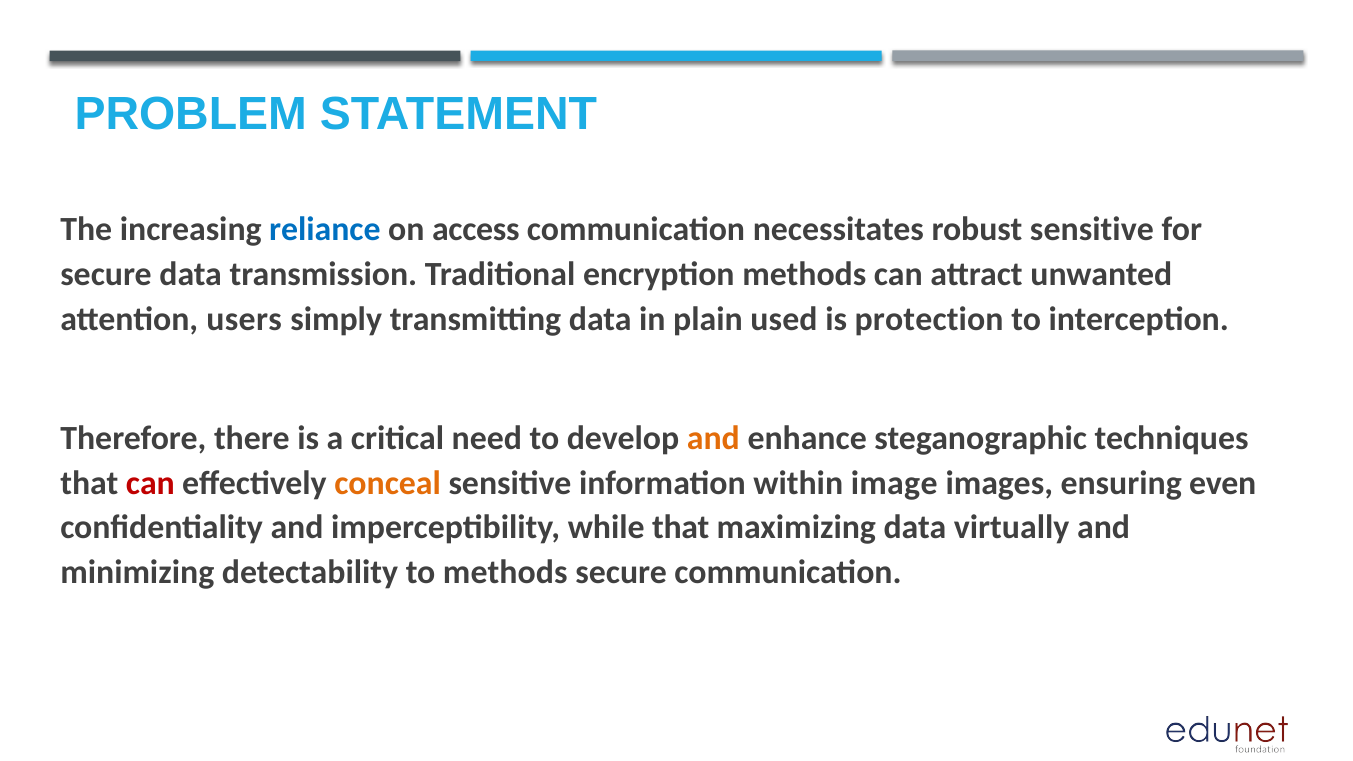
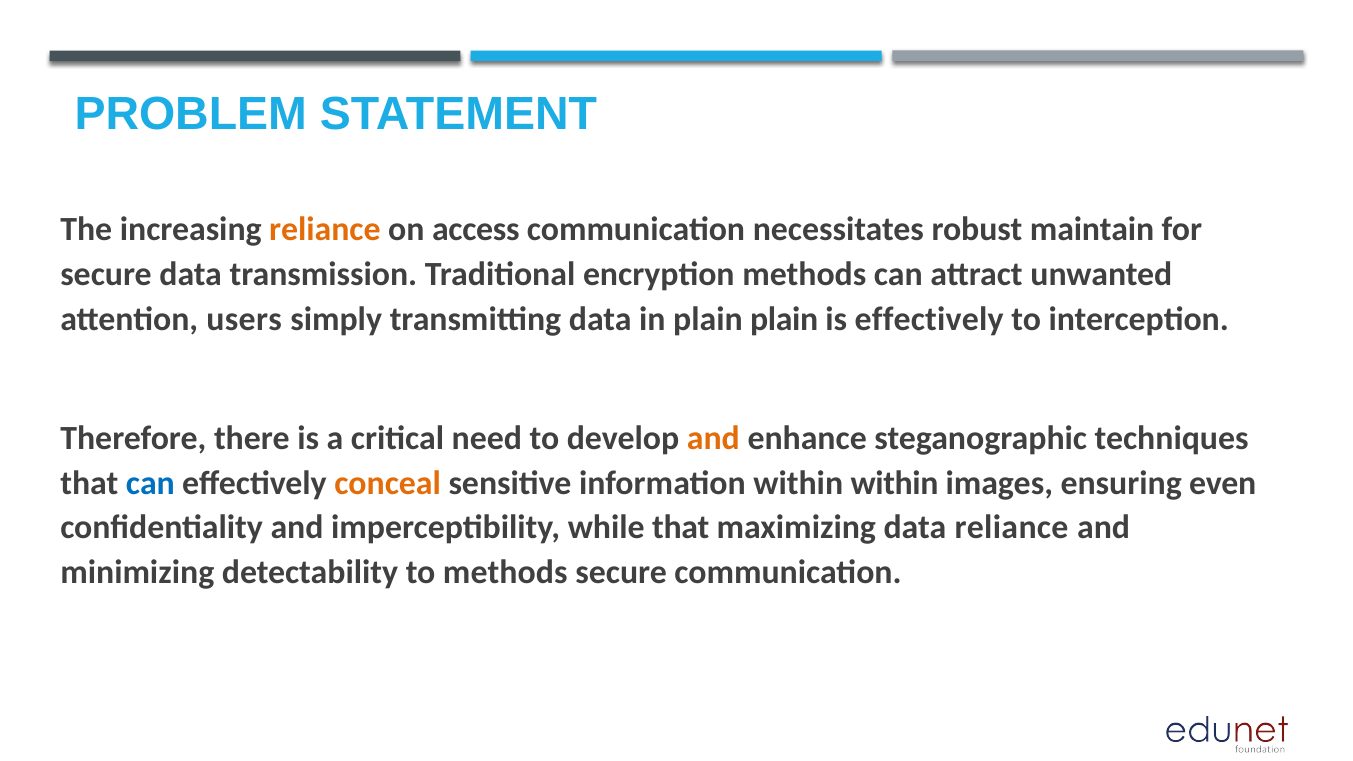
reliance at (325, 230) colour: blue -> orange
robust sensitive: sensitive -> maintain
plain used: used -> plain
is protection: protection -> effectively
can at (150, 483) colour: red -> blue
within image: image -> within
data virtually: virtually -> reliance
